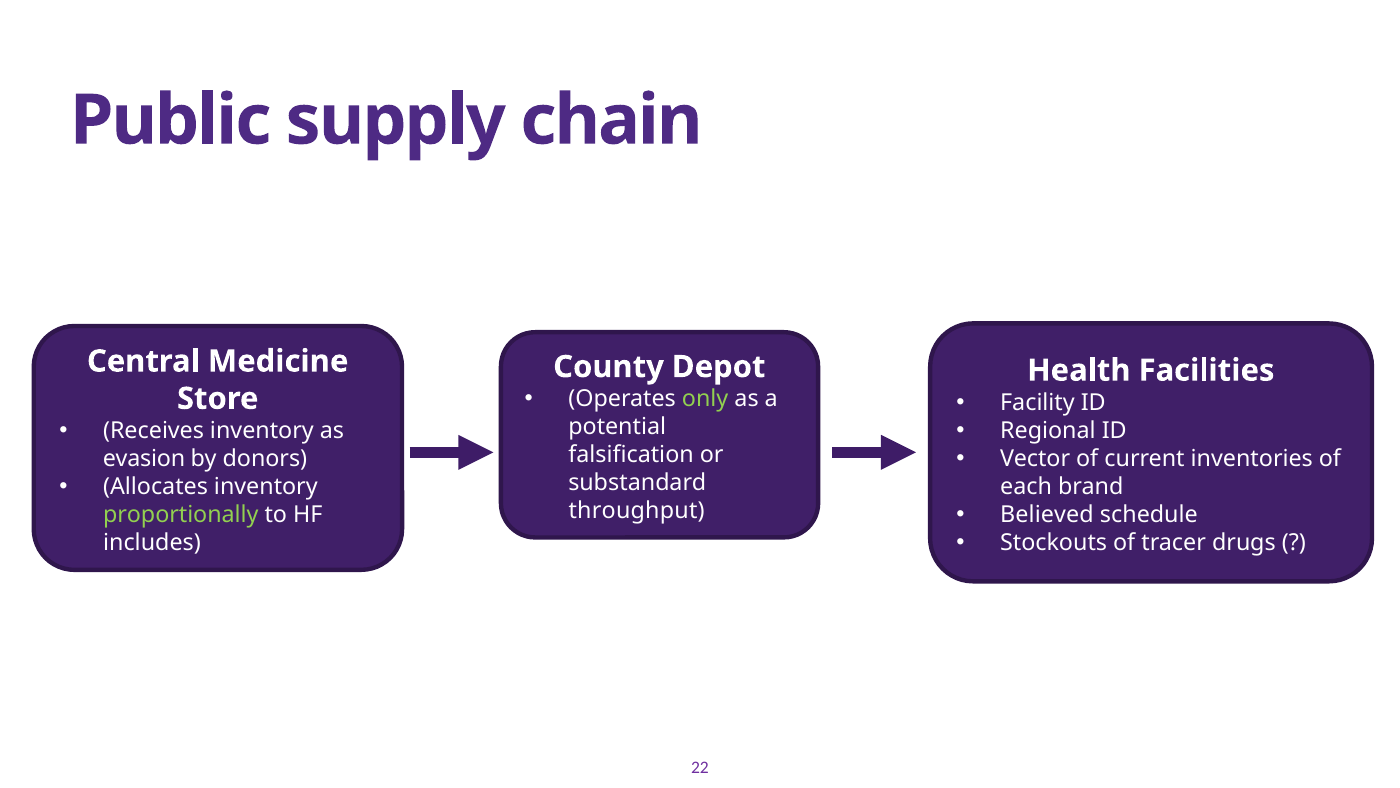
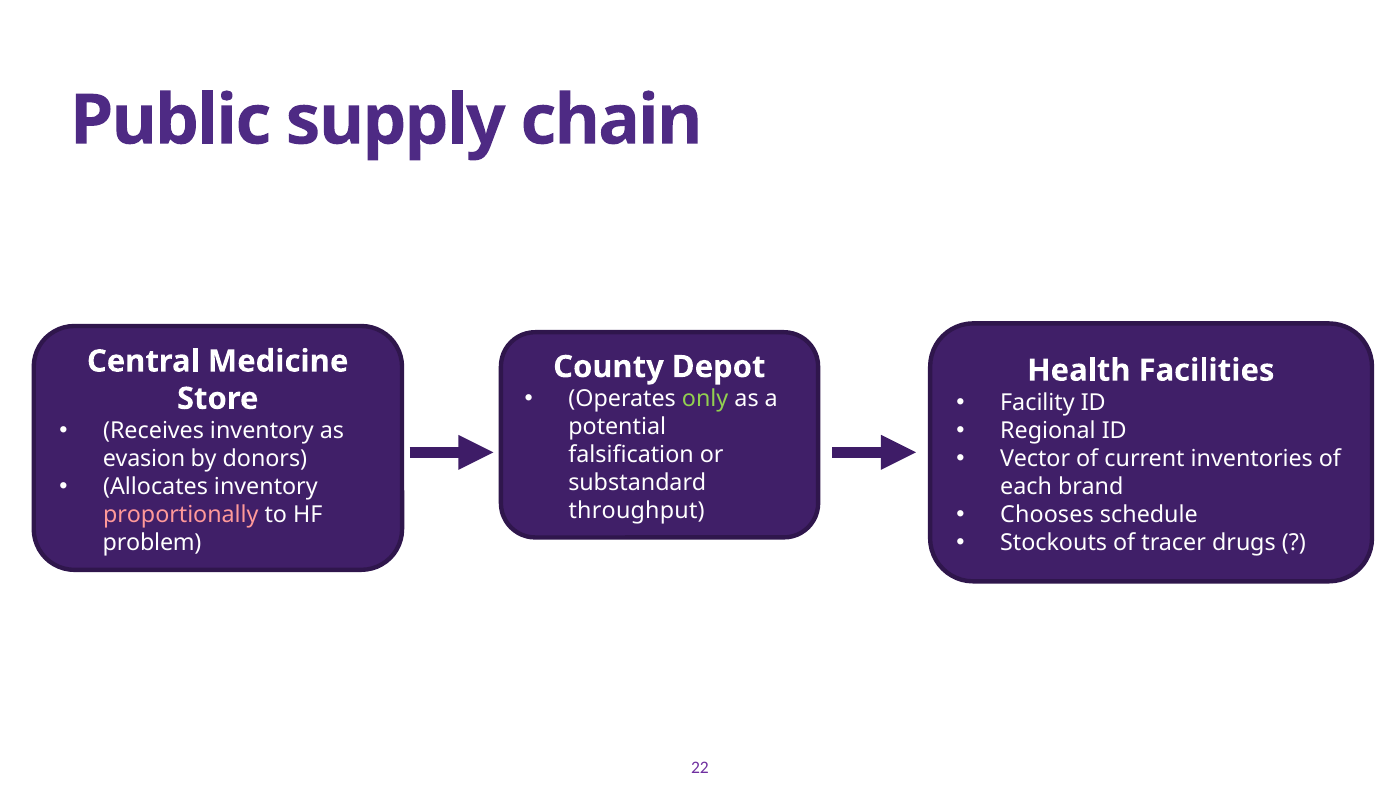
Believed: Believed -> Chooses
proportionally colour: light green -> pink
includes: includes -> problem
